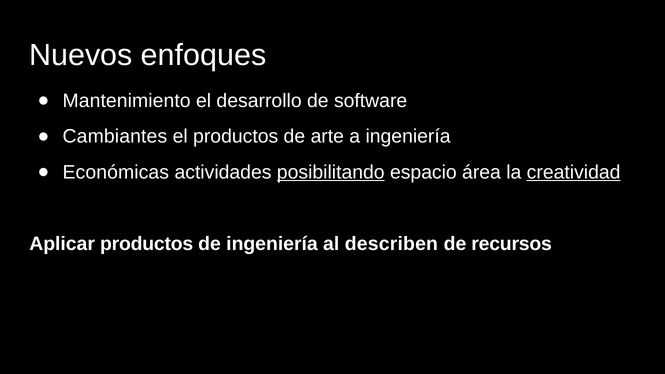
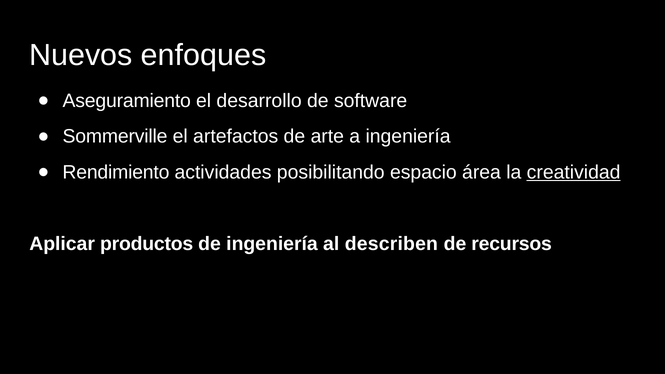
Mantenimiento: Mantenimiento -> Aseguramiento
Cambiantes: Cambiantes -> Sommerville
el productos: productos -> artefactos
Económicas: Económicas -> Rendimiento
posibilitando underline: present -> none
